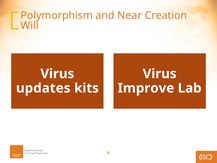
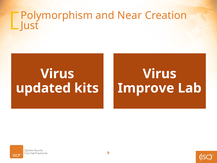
Will: Will -> Just
updates: updates -> updated
